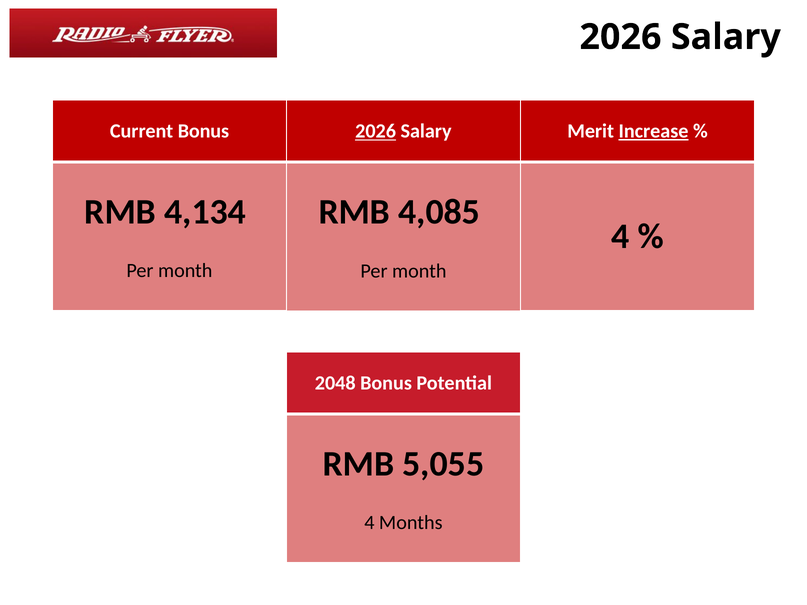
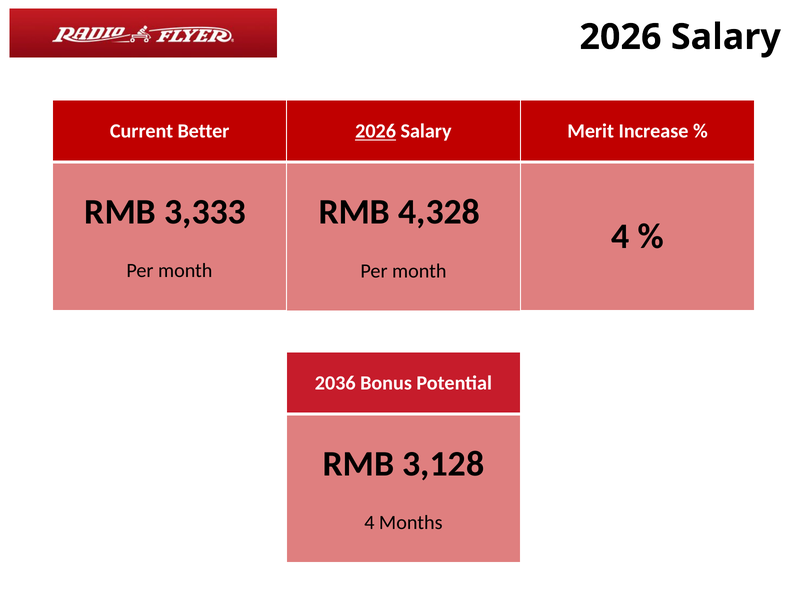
Current Bonus: Bonus -> Better
Increase underline: present -> none
4,134: 4,134 -> 3,333
4,085: 4,085 -> 4,328
2048: 2048 -> 2036
5,055: 5,055 -> 3,128
